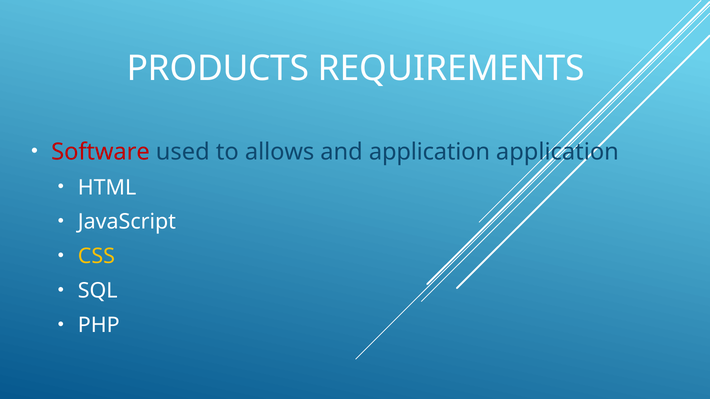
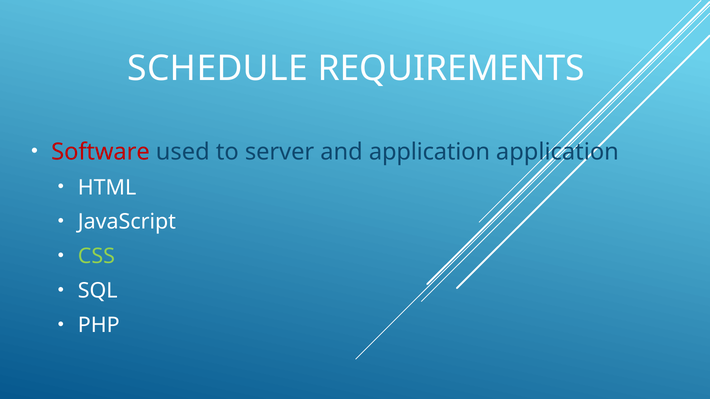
PRODUCTS: PRODUCTS -> SCHEDULE
allows: allows -> server
CSS colour: yellow -> light green
